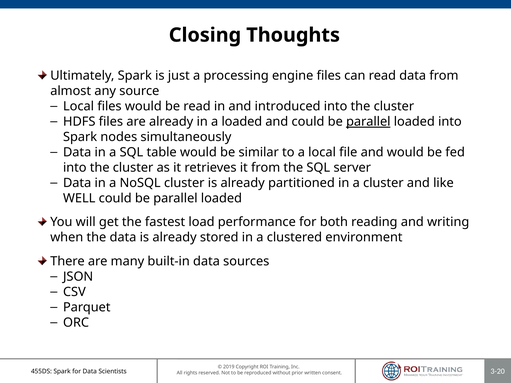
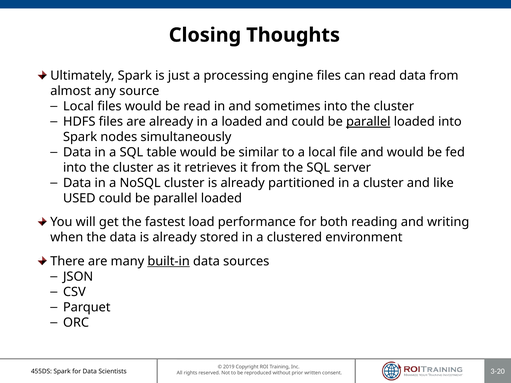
introduced: introduced -> sometimes
WELL: WELL -> USED
built-in underline: none -> present
